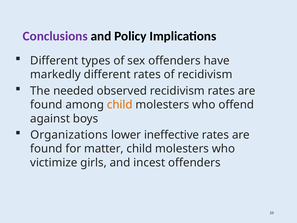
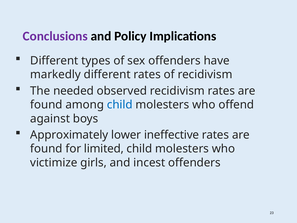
child at (120, 105) colour: orange -> blue
Organizations: Organizations -> Approximately
matter: matter -> limited
